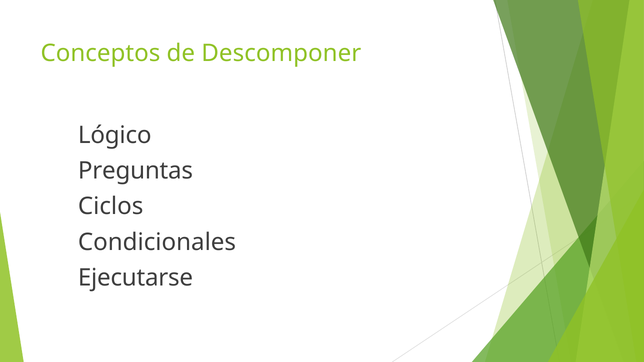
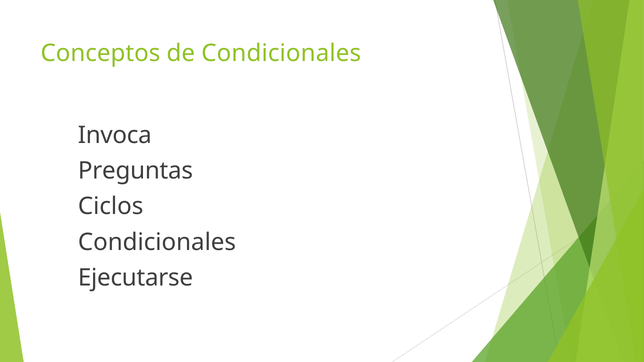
de Descomponer: Descomponer -> Condicionales
Lógico: Lógico -> Invoca
